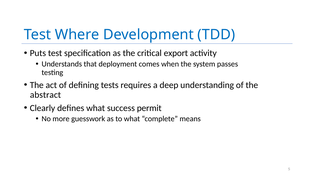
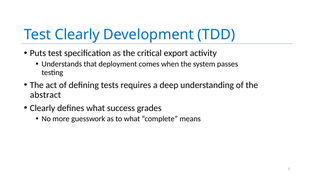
Test Where: Where -> Clearly
permit: permit -> grades
